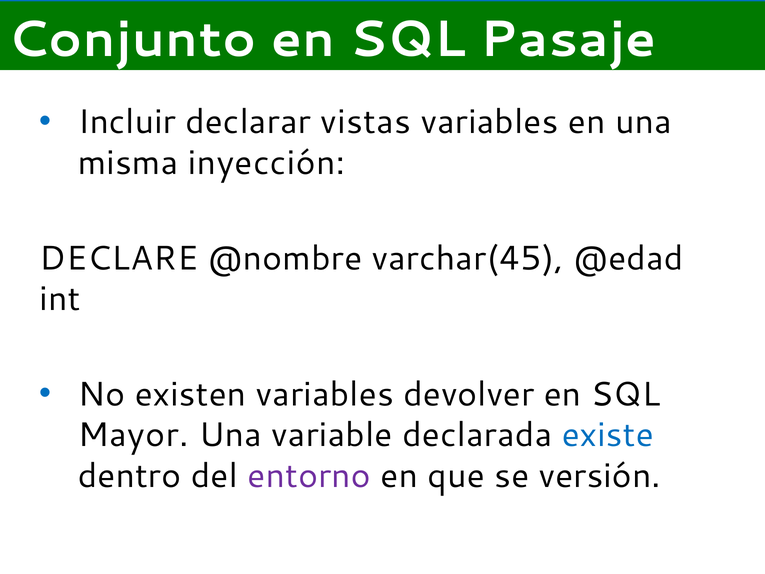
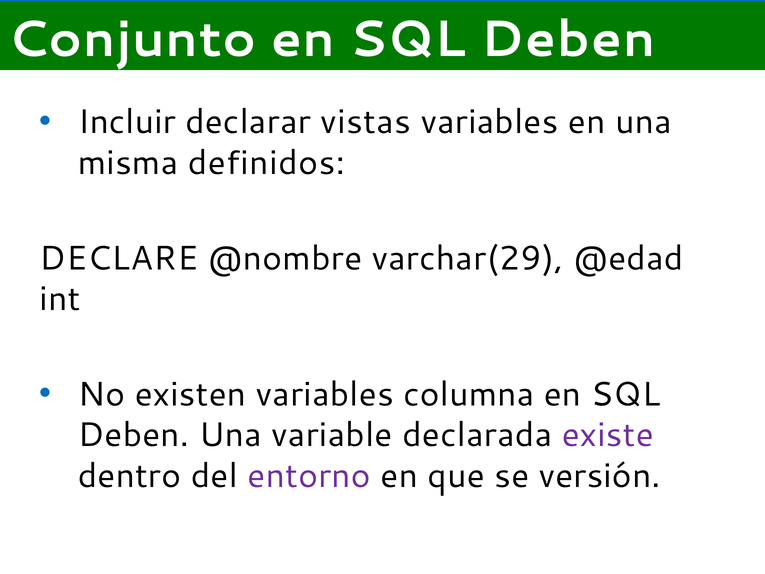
Pasaje at (568, 39): Pasaje -> Deben
inyección: inyección -> definidos
varchar(45: varchar(45 -> varchar(29
devolver: devolver -> columna
Mayor at (133, 435): Mayor -> Deben
existe colour: blue -> purple
